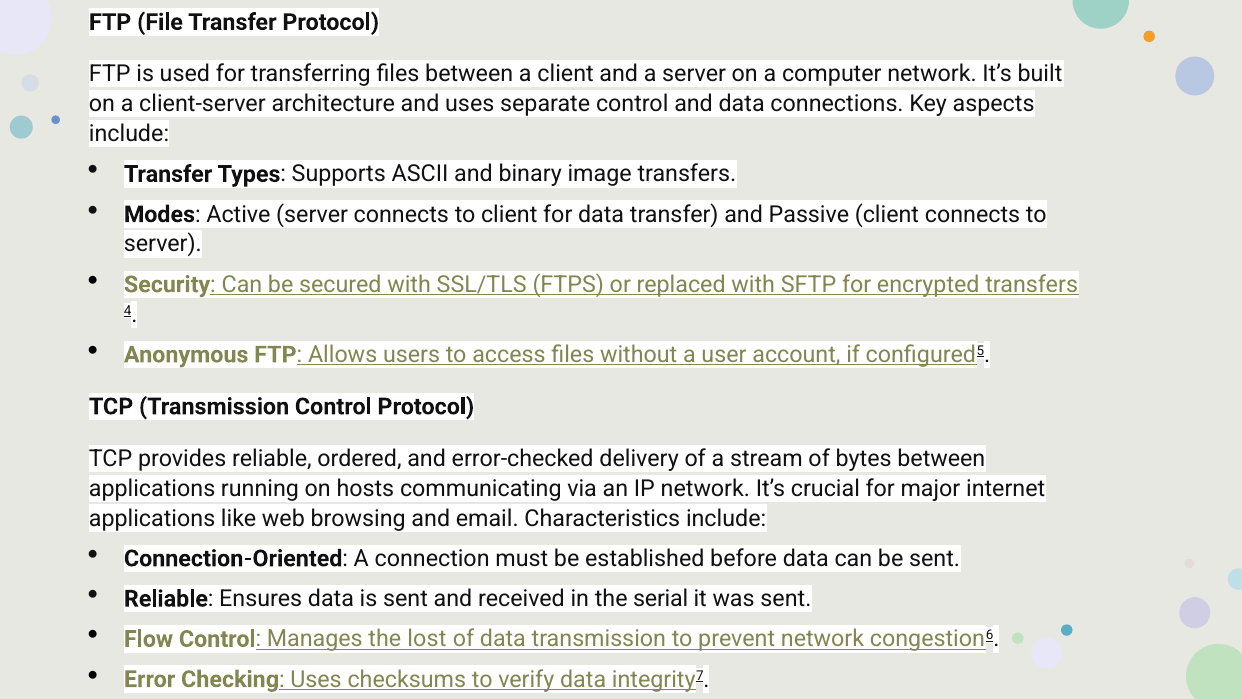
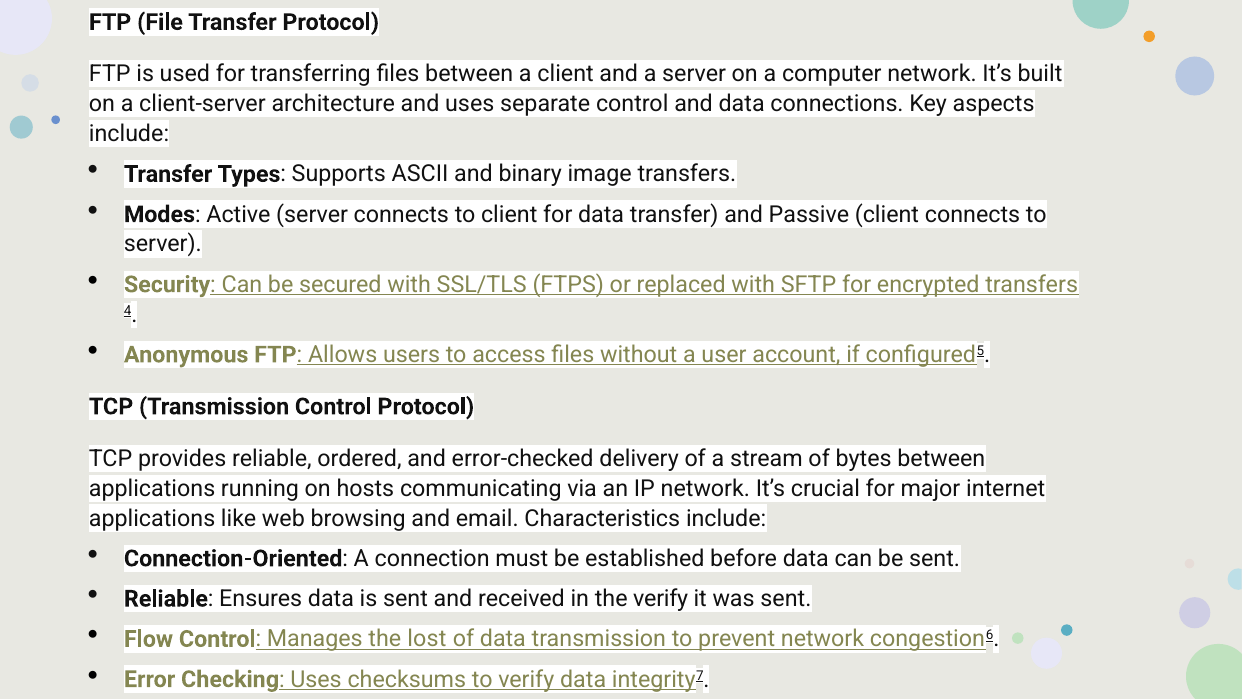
the serial: serial -> verify
